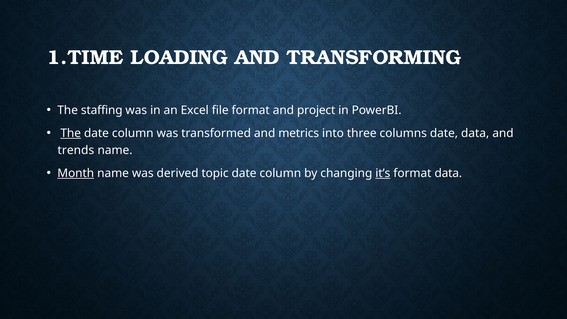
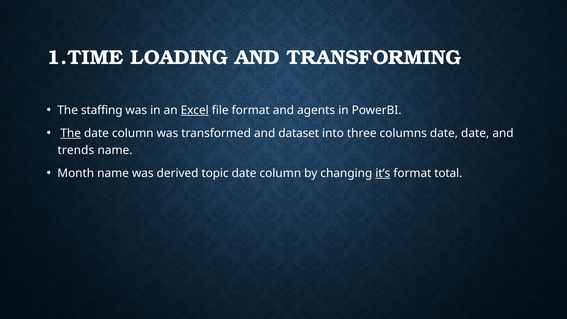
Excel underline: none -> present
project: project -> agents
metrics: metrics -> dataset
date data: data -> date
Month underline: present -> none
format data: data -> total
